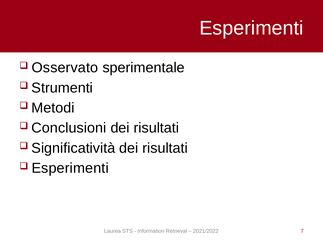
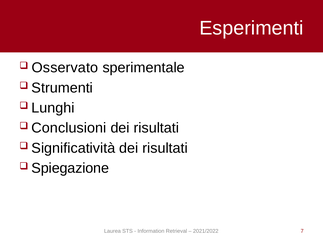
Metodi: Metodi -> Lunghi
Esperimenti at (70, 168): Esperimenti -> Spiegazione
